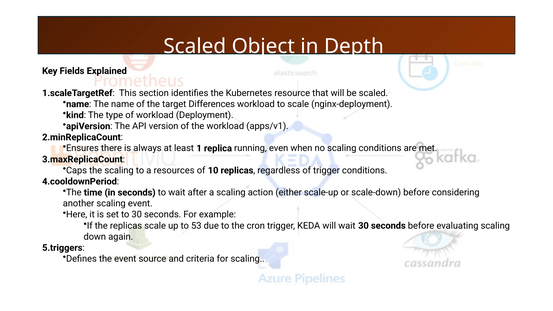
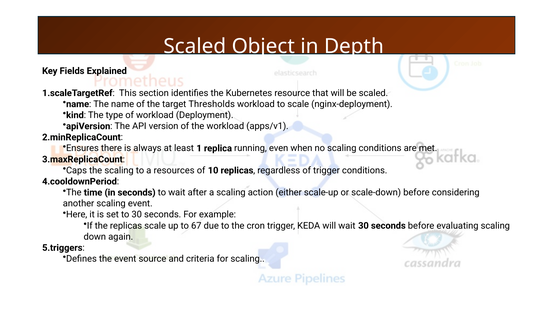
Differences: Differences -> Thresholds
53: 53 -> 67
